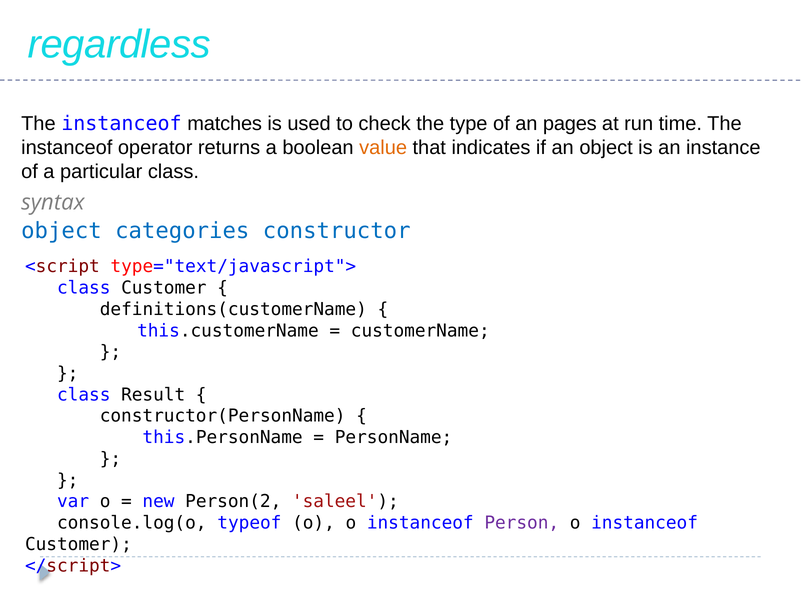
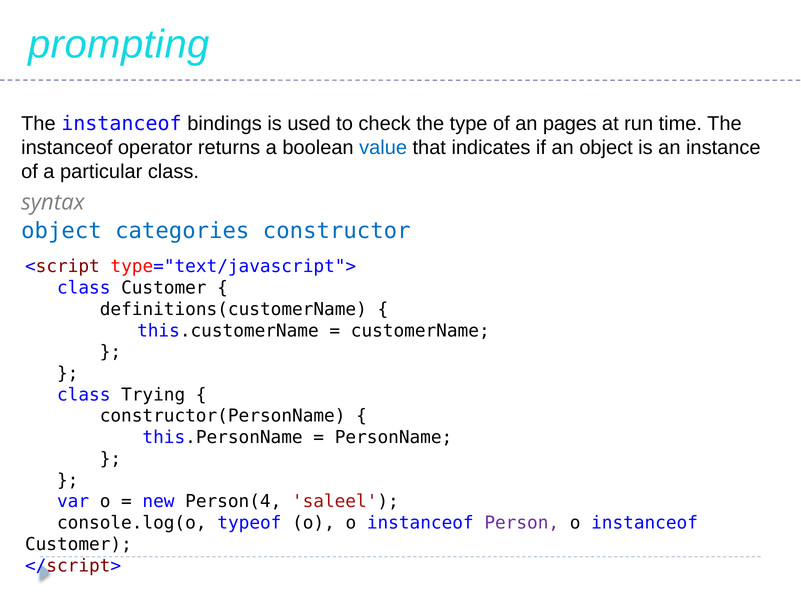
regardless: regardless -> prompting
matches: matches -> bindings
value colour: orange -> blue
Result: Result -> Trying
Person(2: Person(2 -> Person(4
